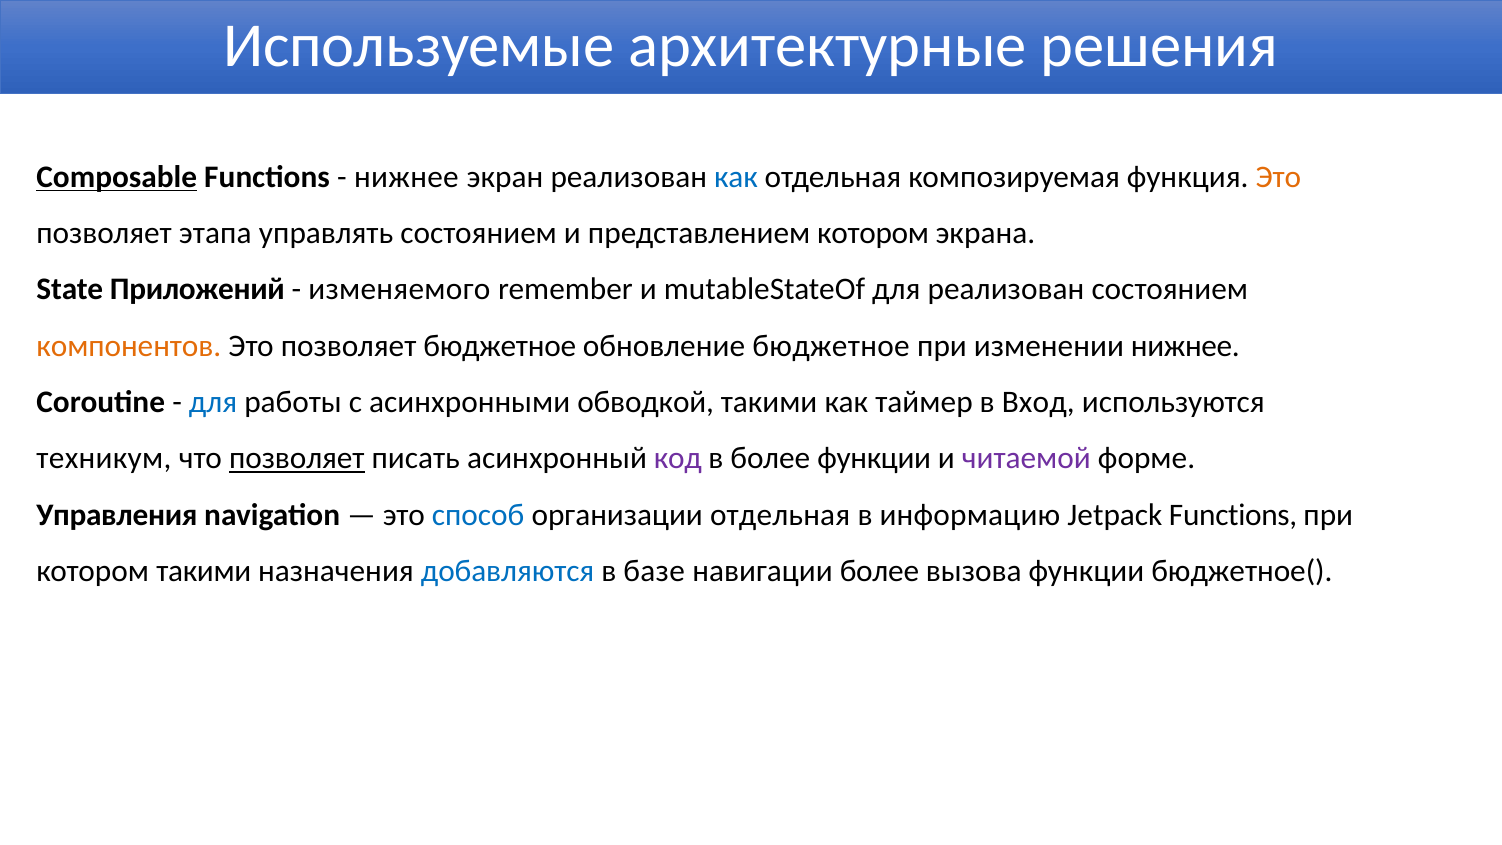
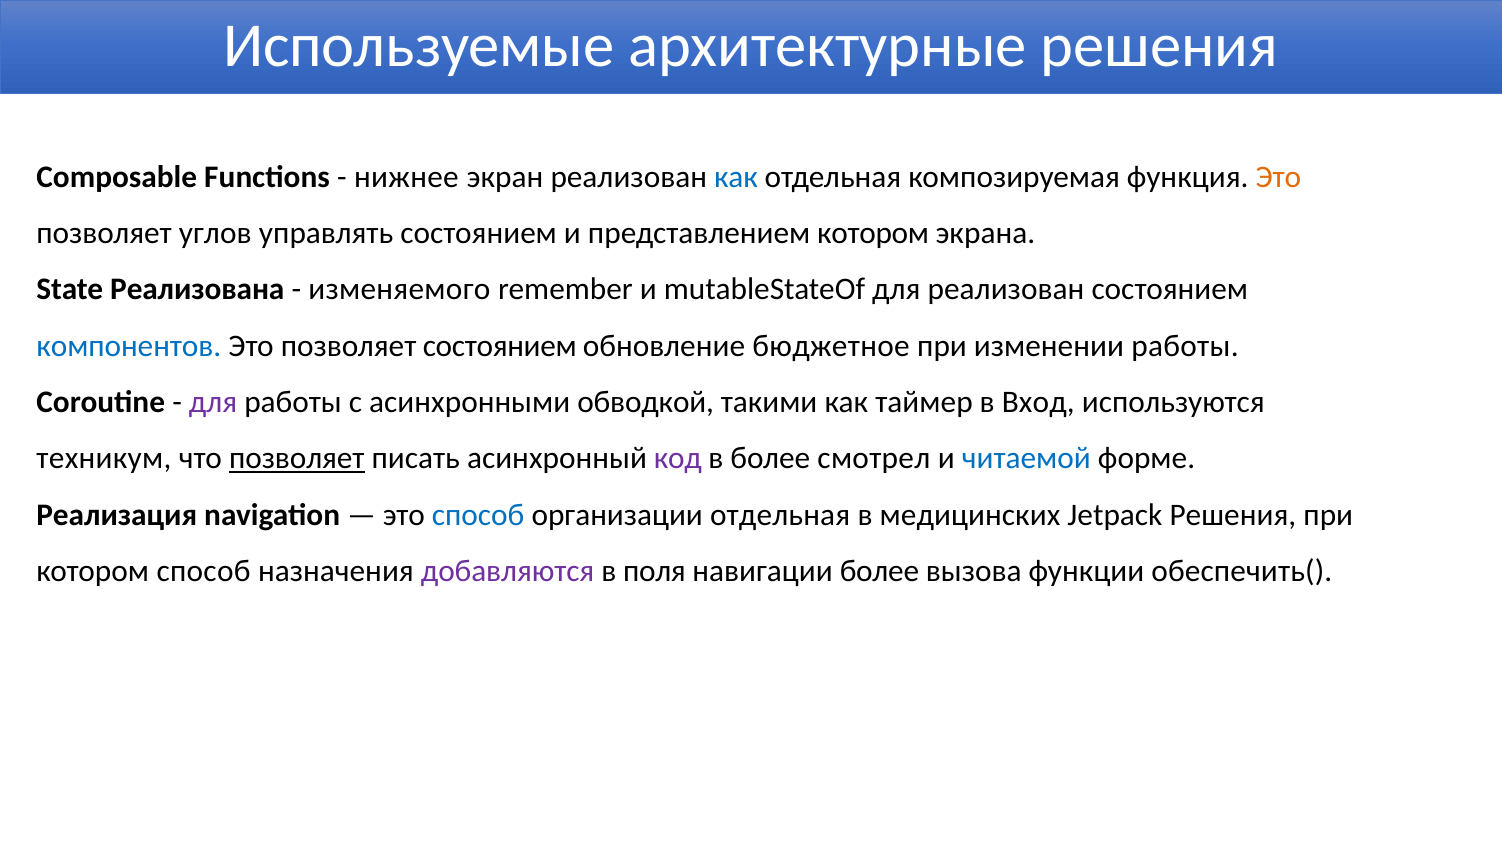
Composable underline: present -> none
этапа: этапа -> углов
Приложений: Приложений -> Реализована
компонентов colour: orange -> blue
позволяет бюджетное: бюджетное -> состоянием
изменении нижнее: нижнее -> работы
для at (213, 402) colour: blue -> purple
более функции: функции -> смотрел
читаемой colour: purple -> blue
Управления: Управления -> Реализация
информацию: информацию -> медицинских
Jetpack Functions: Functions -> Решения
котором такими: такими -> способ
добавляются colour: blue -> purple
базе: базе -> поля
бюджетное(: бюджетное( -> обеспечить(
